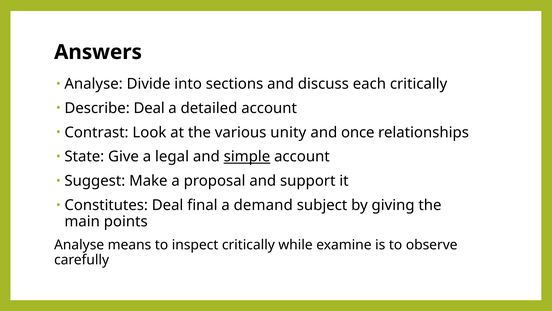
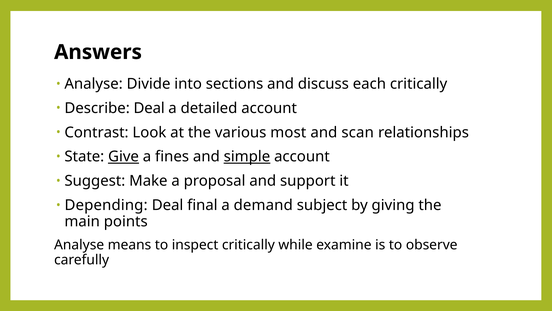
unity: unity -> most
once: once -> scan
Give underline: none -> present
legal: legal -> fines
Constitutes: Constitutes -> Depending
